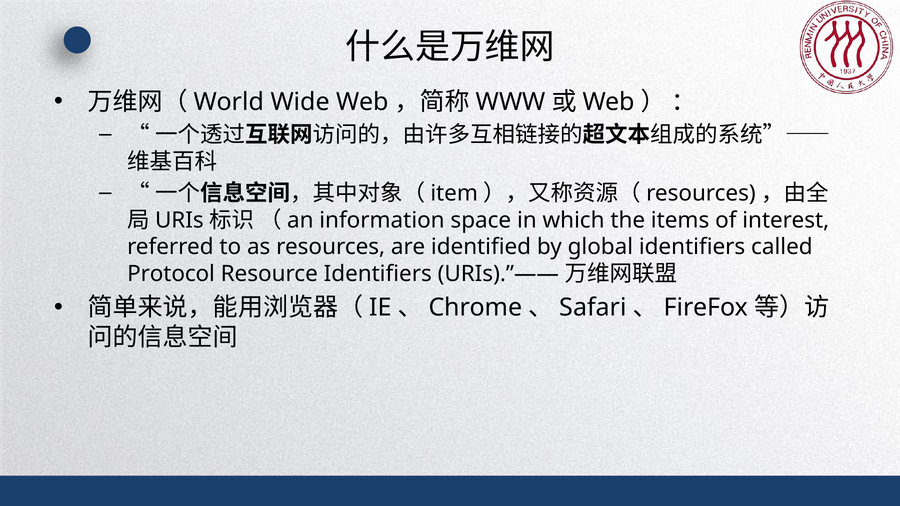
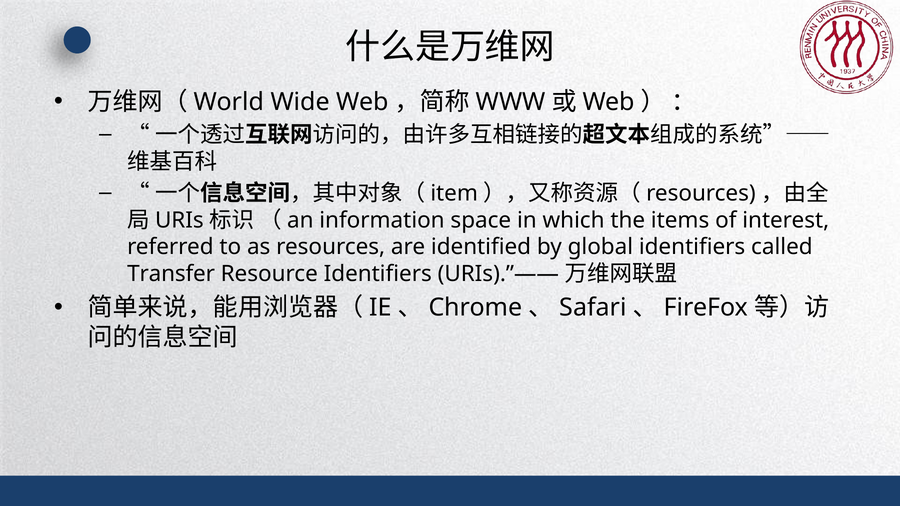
Protocol: Protocol -> Transfer
